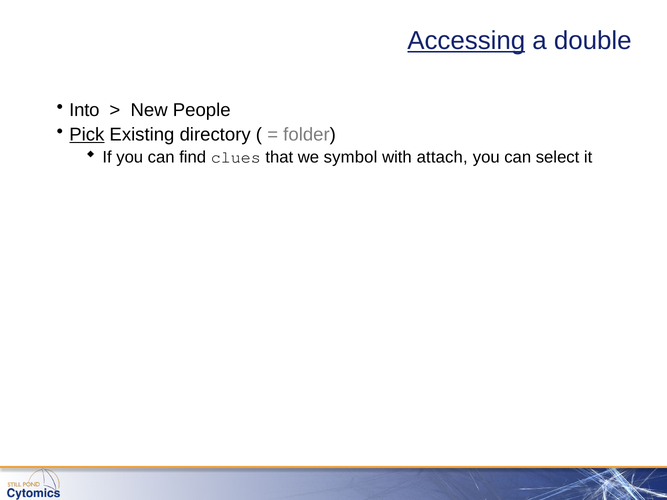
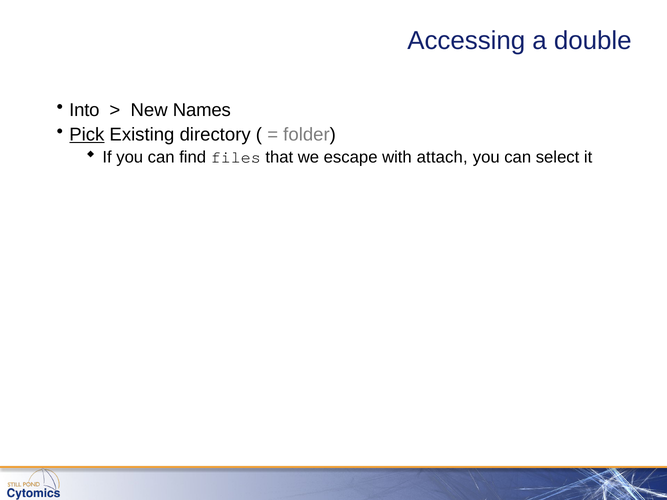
Accessing underline: present -> none
People: People -> Names
clues: clues -> files
symbol: symbol -> escape
